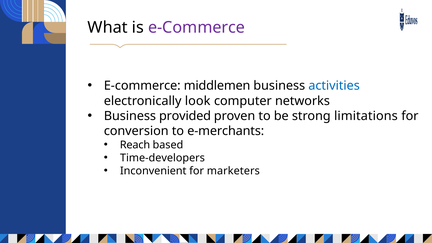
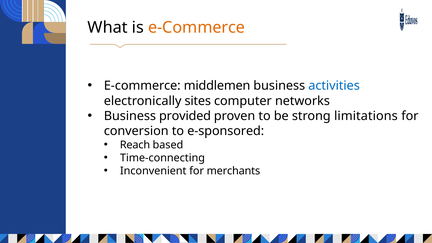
e-Commerce at (197, 28) colour: purple -> orange
look: look -> sites
e-merchants: e-merchants -> e-sponsored
Time-developers: Time-developers -> Time-connecting
marketers: marketers -> merchants
